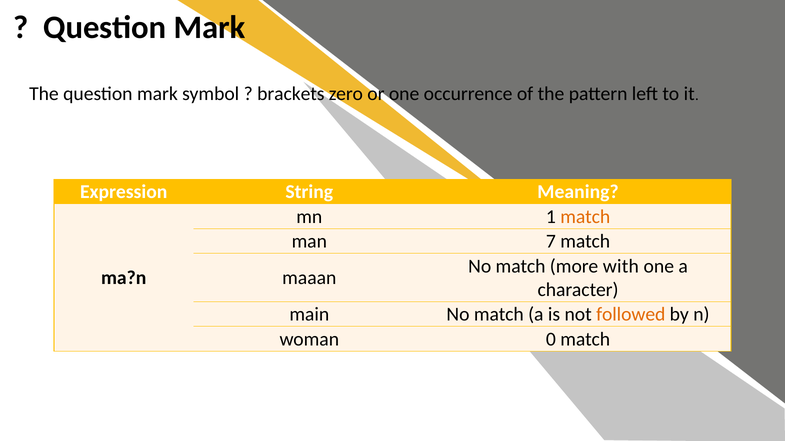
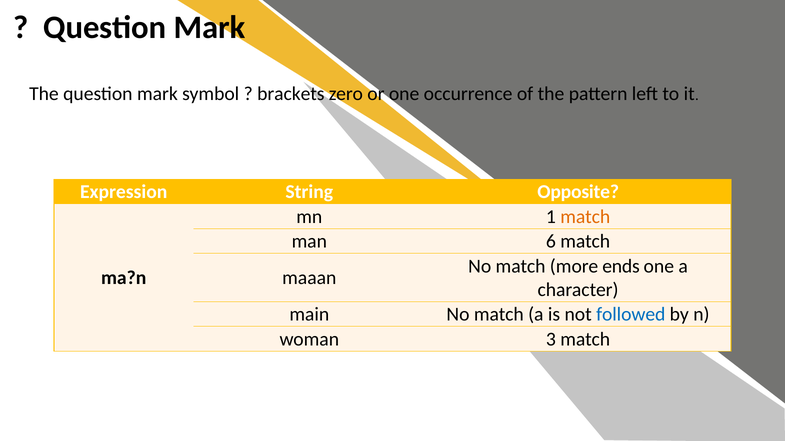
Meaning: Meaning -> Opposite
7: 7 -> 6
with: with -> ends
followed colour: orange -> blue
0: 0 -> 3
